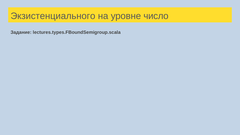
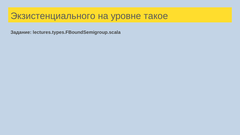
число: число -> такое
